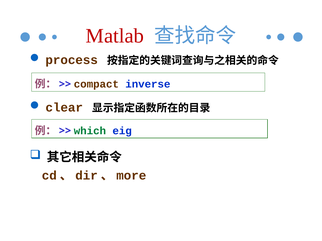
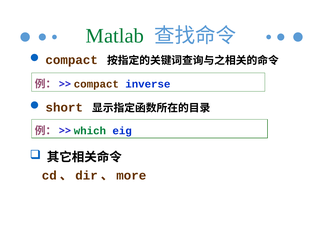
Matlab colour: red -> green
process at (72, 60): process -> compact
clear: clear -> short
